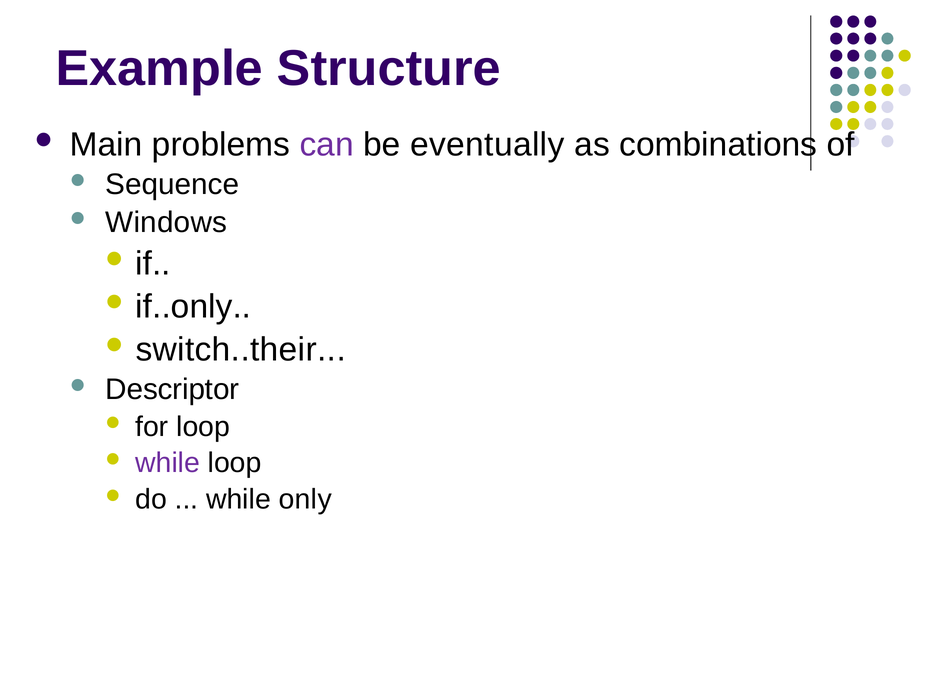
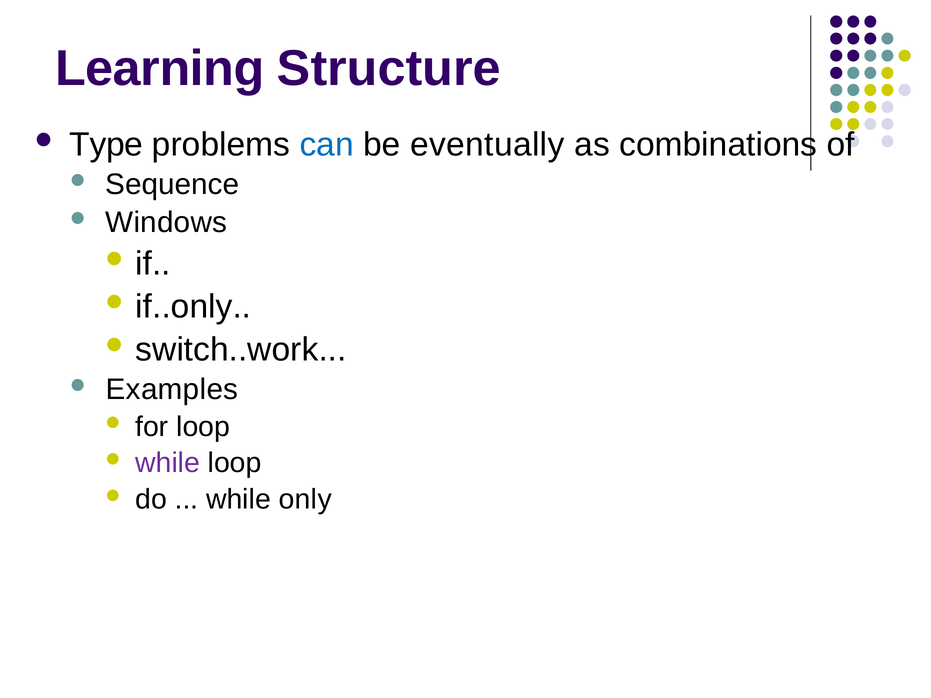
Example: Example -> Learning
Main: Main -> Type
can colour: purple -> blue
switch..their: switch..their -> switch..work
Descriptor: Descriptor -> Examples
